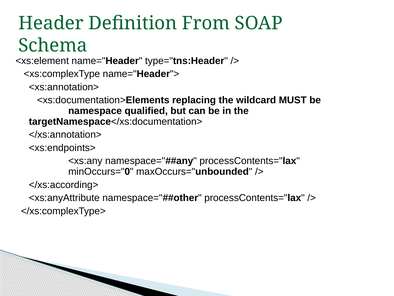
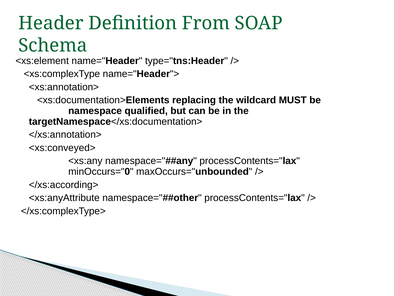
<xs:endpoints>: <xs:endpoints> -> <xs:conveyed>
